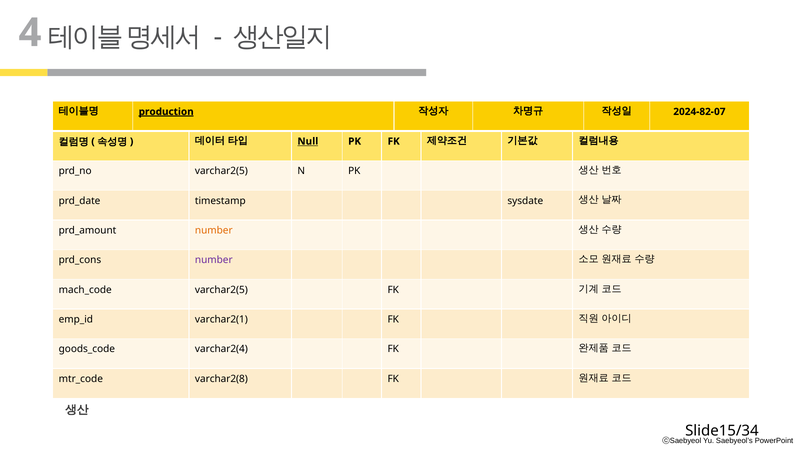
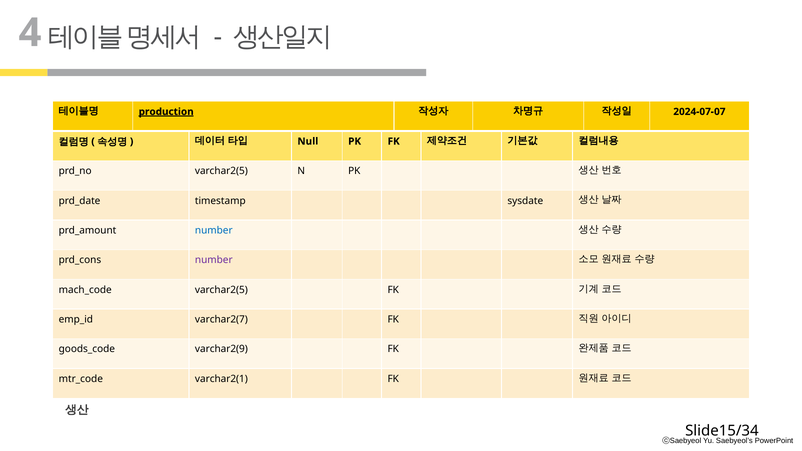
2024-82-07: 2024-82-07 -> 2024-07-07
Null underline: present -> none
number at (214, 230) colour: orange -> blue
varchar2(1: varchar2(1 -> varchar2(7
varchar2(4: varchar2(4 -> varchar2(9
varchar2(8: varchar2(8 -> varchar2(1
